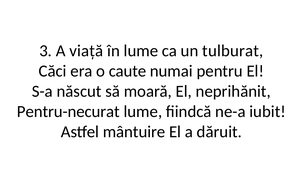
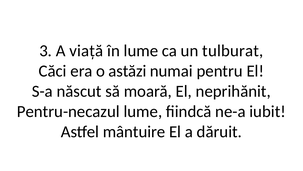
caute: caute -> astăzi
Pentru-necurat: Pentru-necurat -> Pentru-necazul
